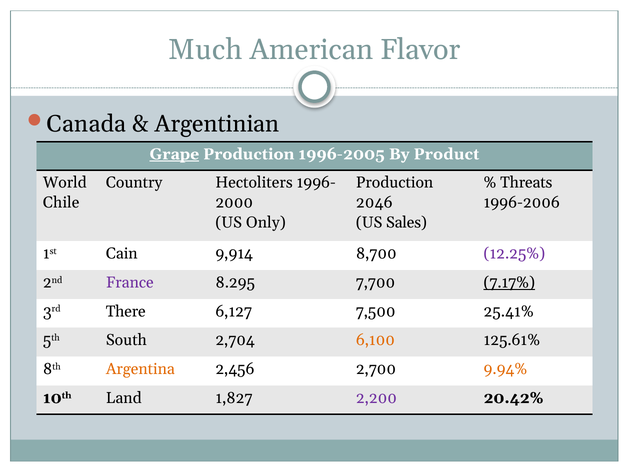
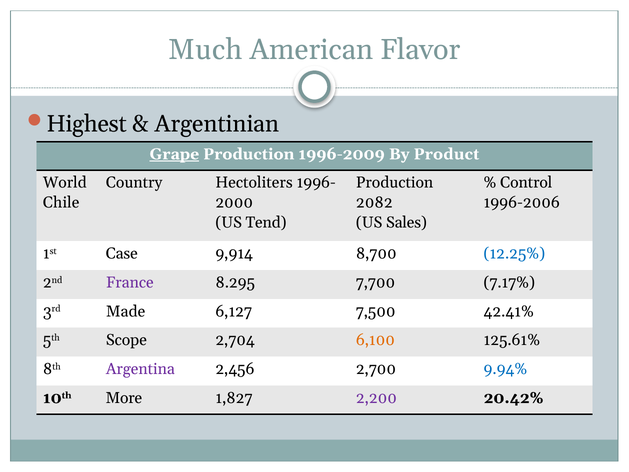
Canada: Canada -> Highest
1996-2005: 1996-2005 -> 1996-2009
Threats: Threats -> Control
2046: 2046 -> 2082
Only: Only -> Tend
Cain: Cain -> Case
12.25% colour: purple -> blue
7.17% underline: present -> none
There: There -> Made
25.41%: 25.41% -> 42.41%
South: South -> Scope
Argentina colour: orange -> purple
9.94% colour: orange -> blue
Land: Land -> More
